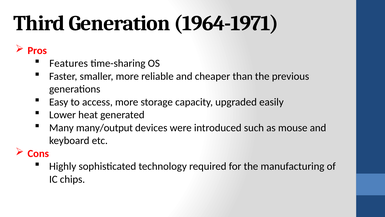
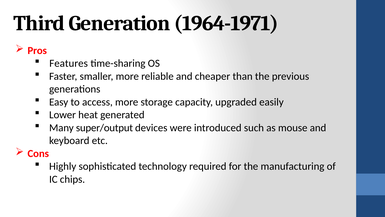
many/output: many/output -> super/output
